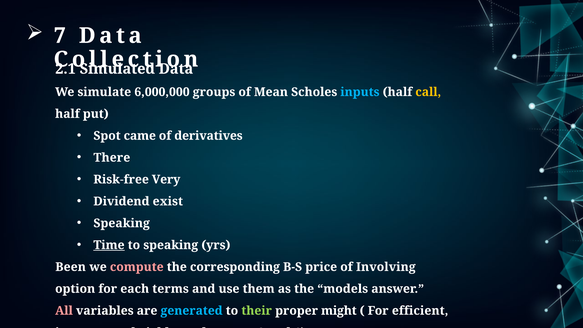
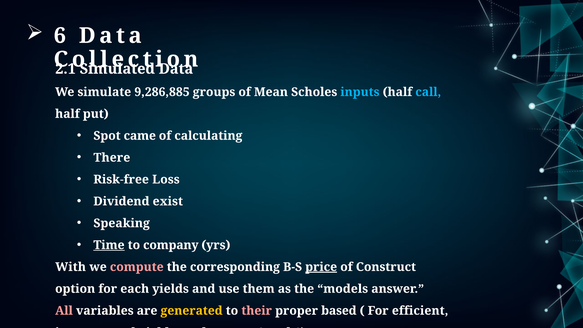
7: 7 -> 6
6,000,000: 6,000,000 -> 9,286,885
call colour: yellow -> light blue
derivatives: derivatives -> calculating
Very: Very -> Loss
to speaking: speaking -> company
Been: Been -> With
price underline: none -> present
Involving: Involving -> Construct
each terms: terms -> yields
generated colour: light blue -> yellow
their colour: light green -> pink
might: might -> based
